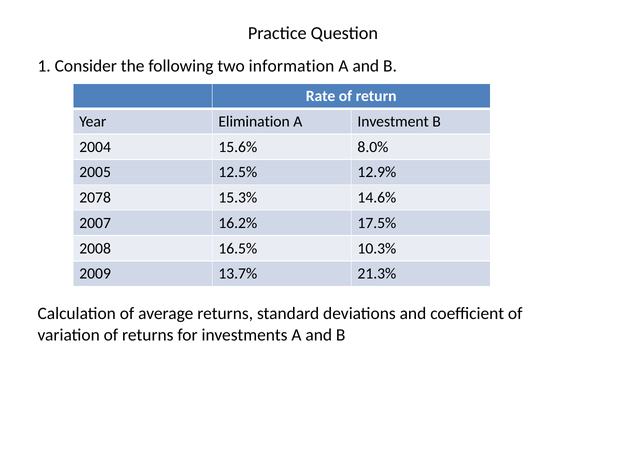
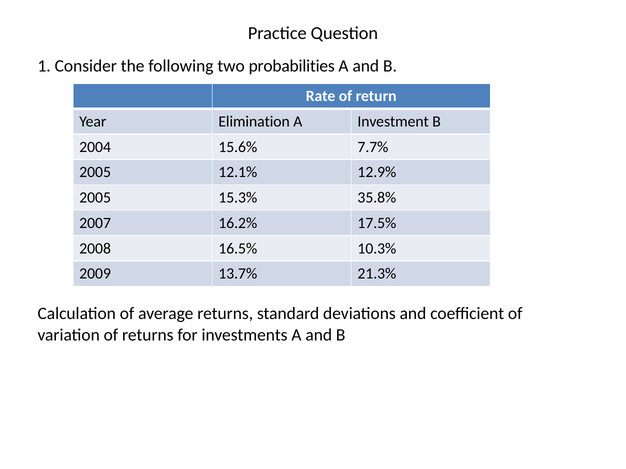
information: information -> probabilities
8.0%: 8.0% -> 7.7%
12.5%: 12.5% -> 12.1%
2078 at (95, 198): 2078 -> 2005
14.6%: 14.6% -> 35.8%
